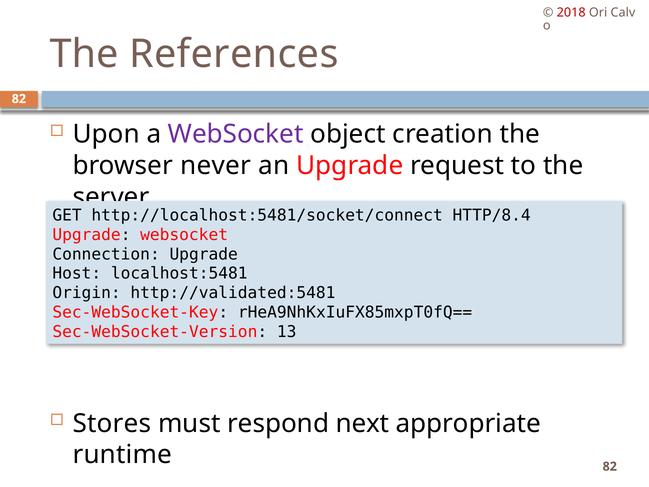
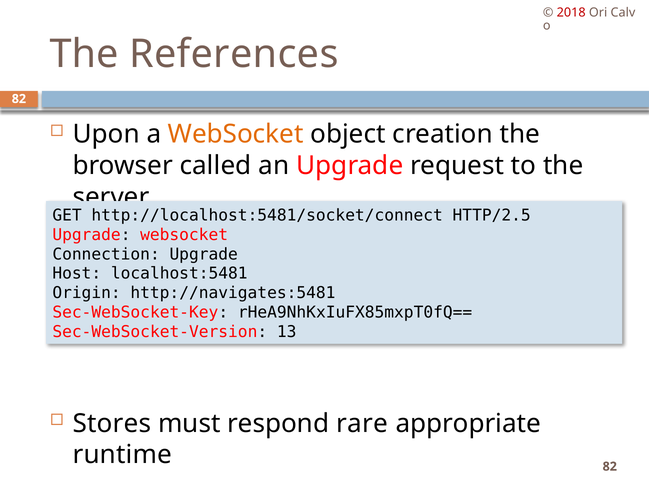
WebSocket at (236, 134) colour: purple -> orange
never: never -> called
HTTP/8.4: HTTP/8.4 -> HTTP/2.5
http://validated:5481: http://validated:5481 -> http://navigates:5481
next: next -> rare
